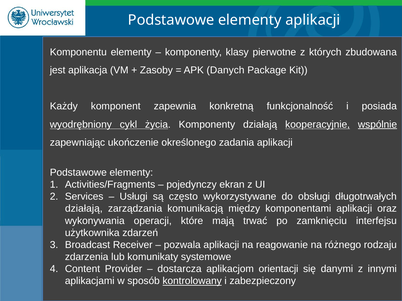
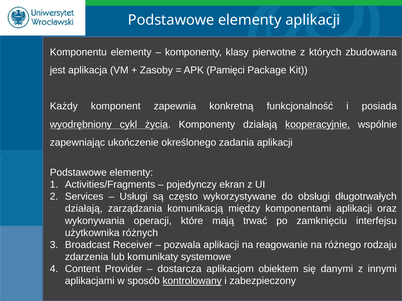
Danych: Danych -> Pamięci
wspólnie underline: present -> none
zdarzeń: zdarzeń -> różnych
orientacji: orientacji -> obiektem
